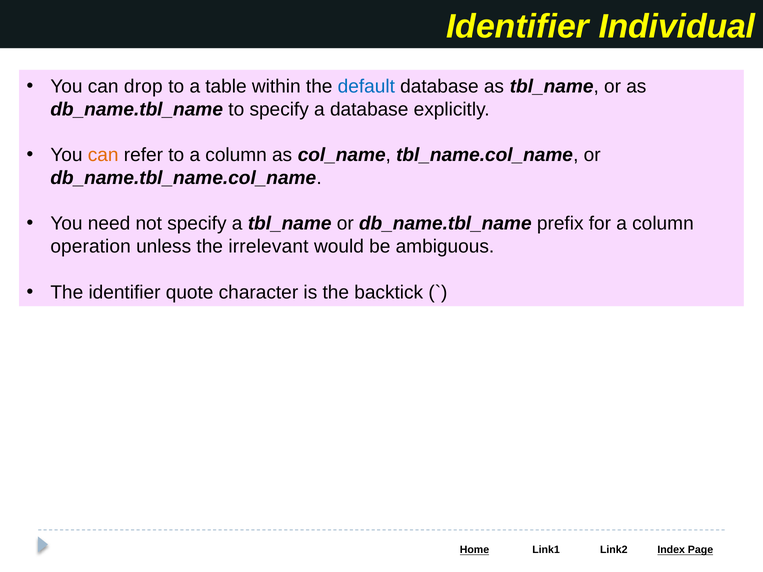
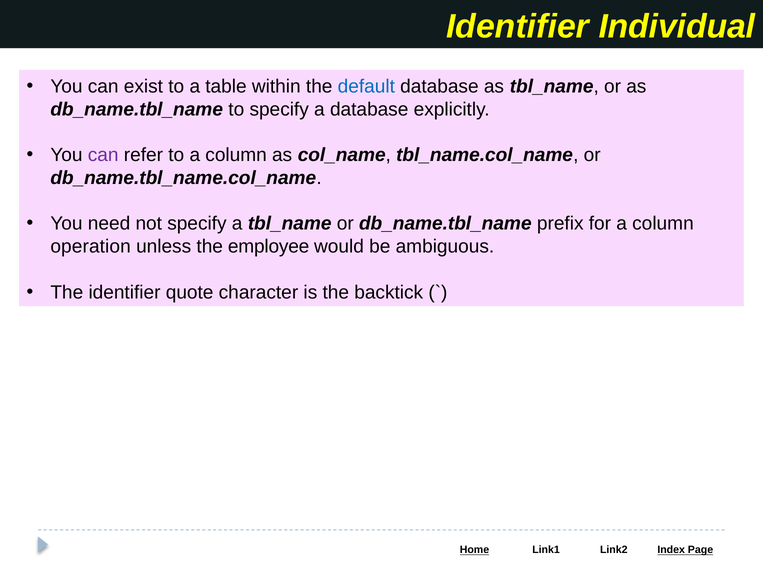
drop: drop -> exist
can at (103, 155) colour: orange -> purple
irrelevant: irrelevant -> employee
